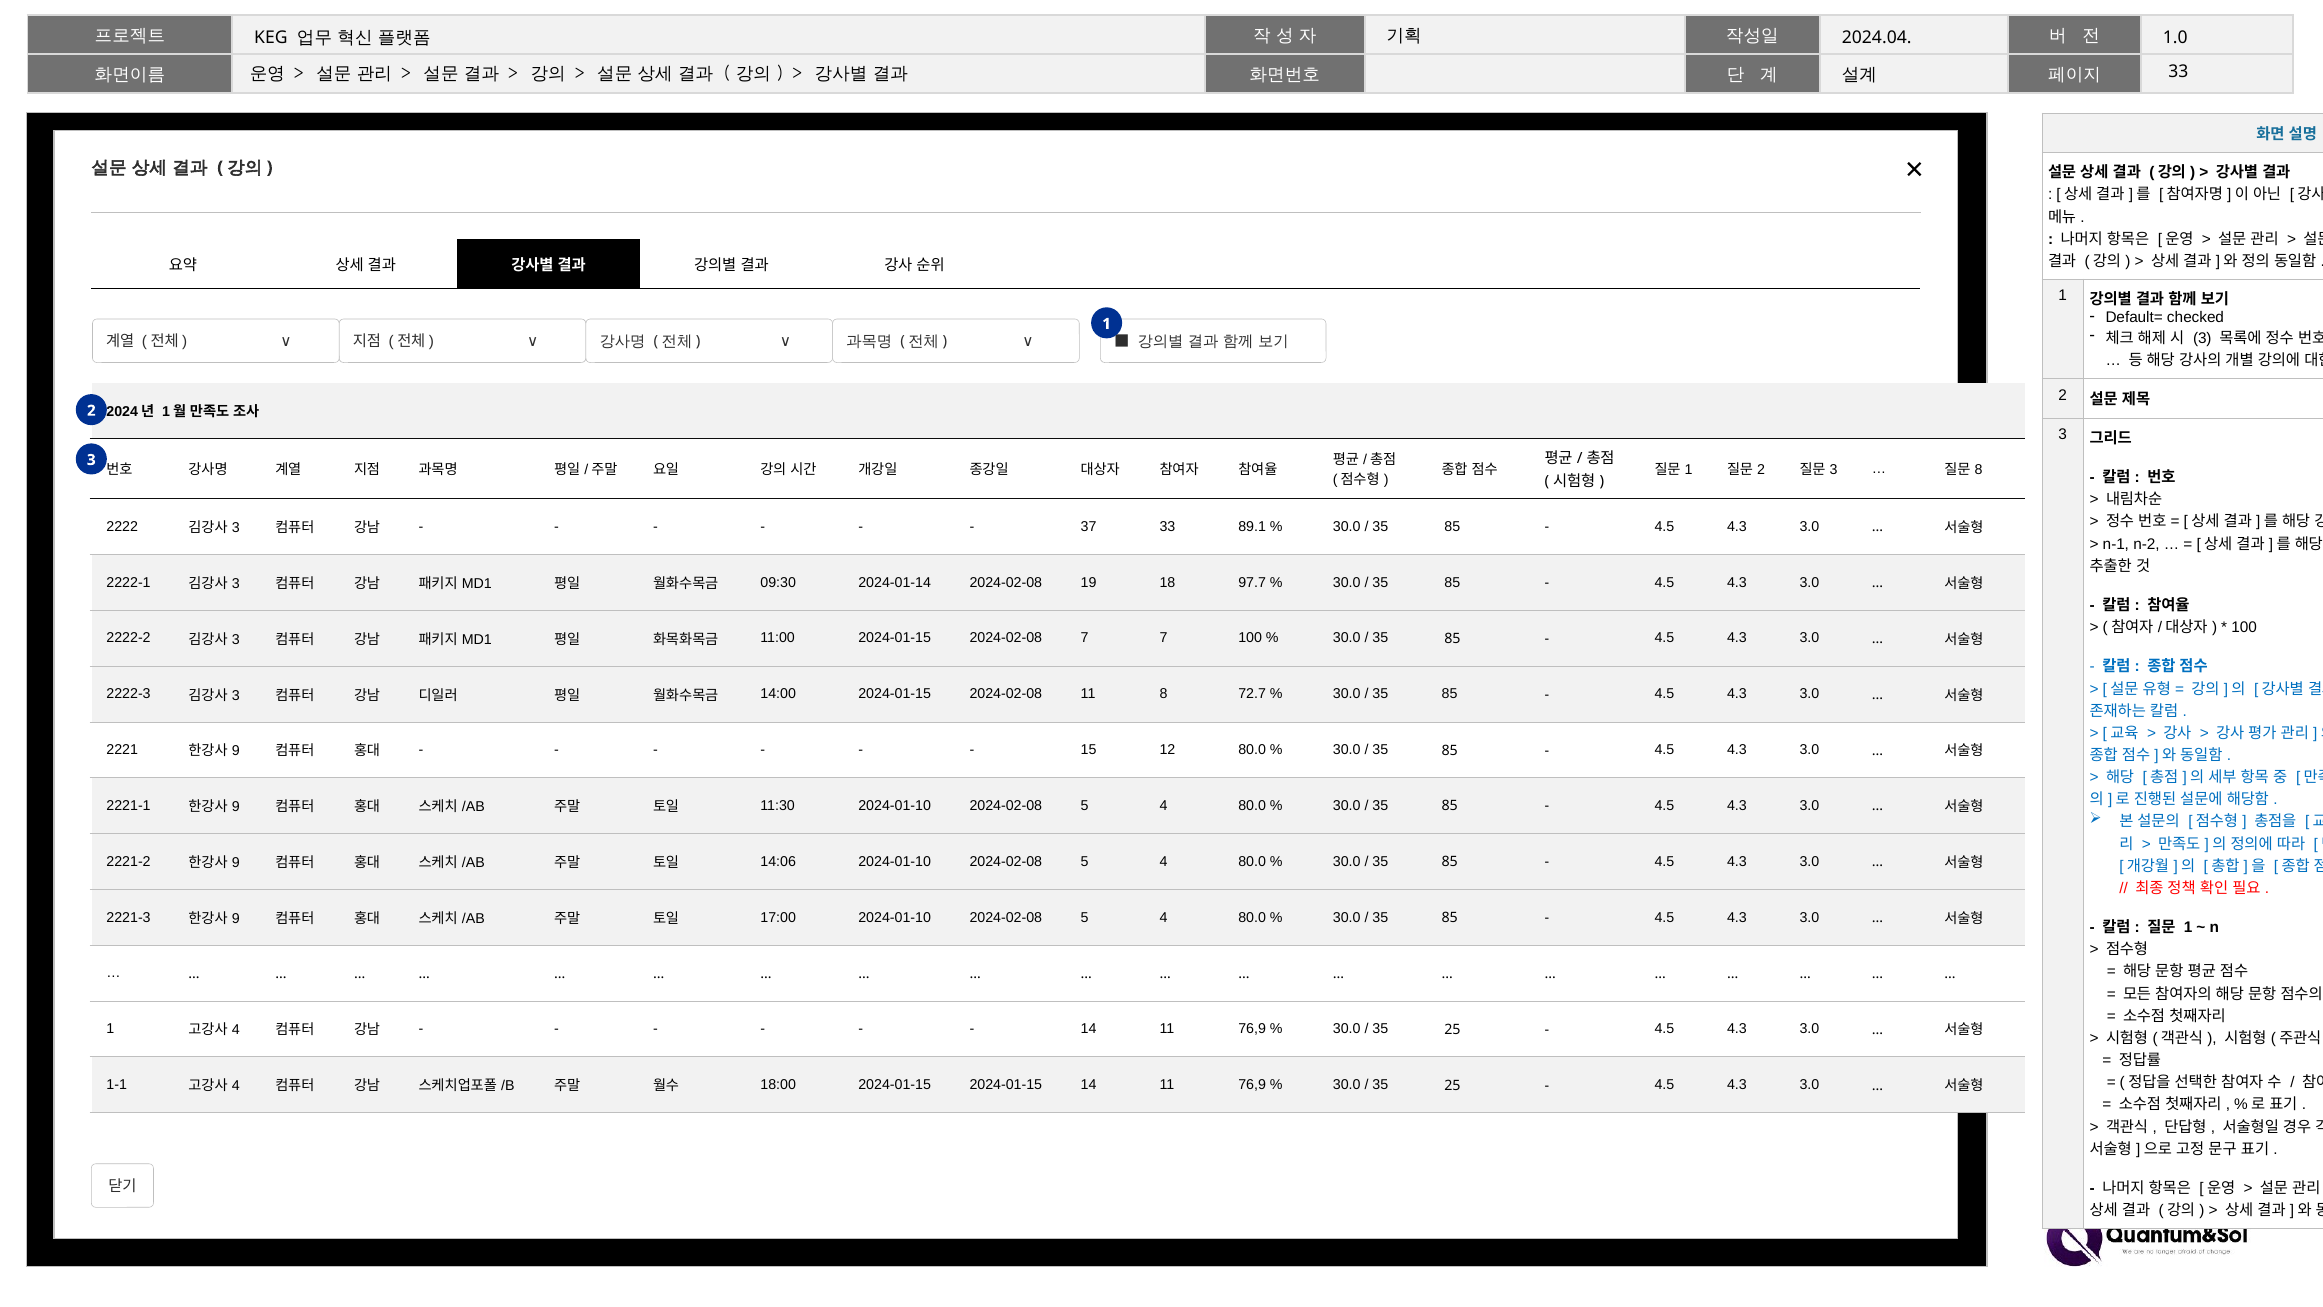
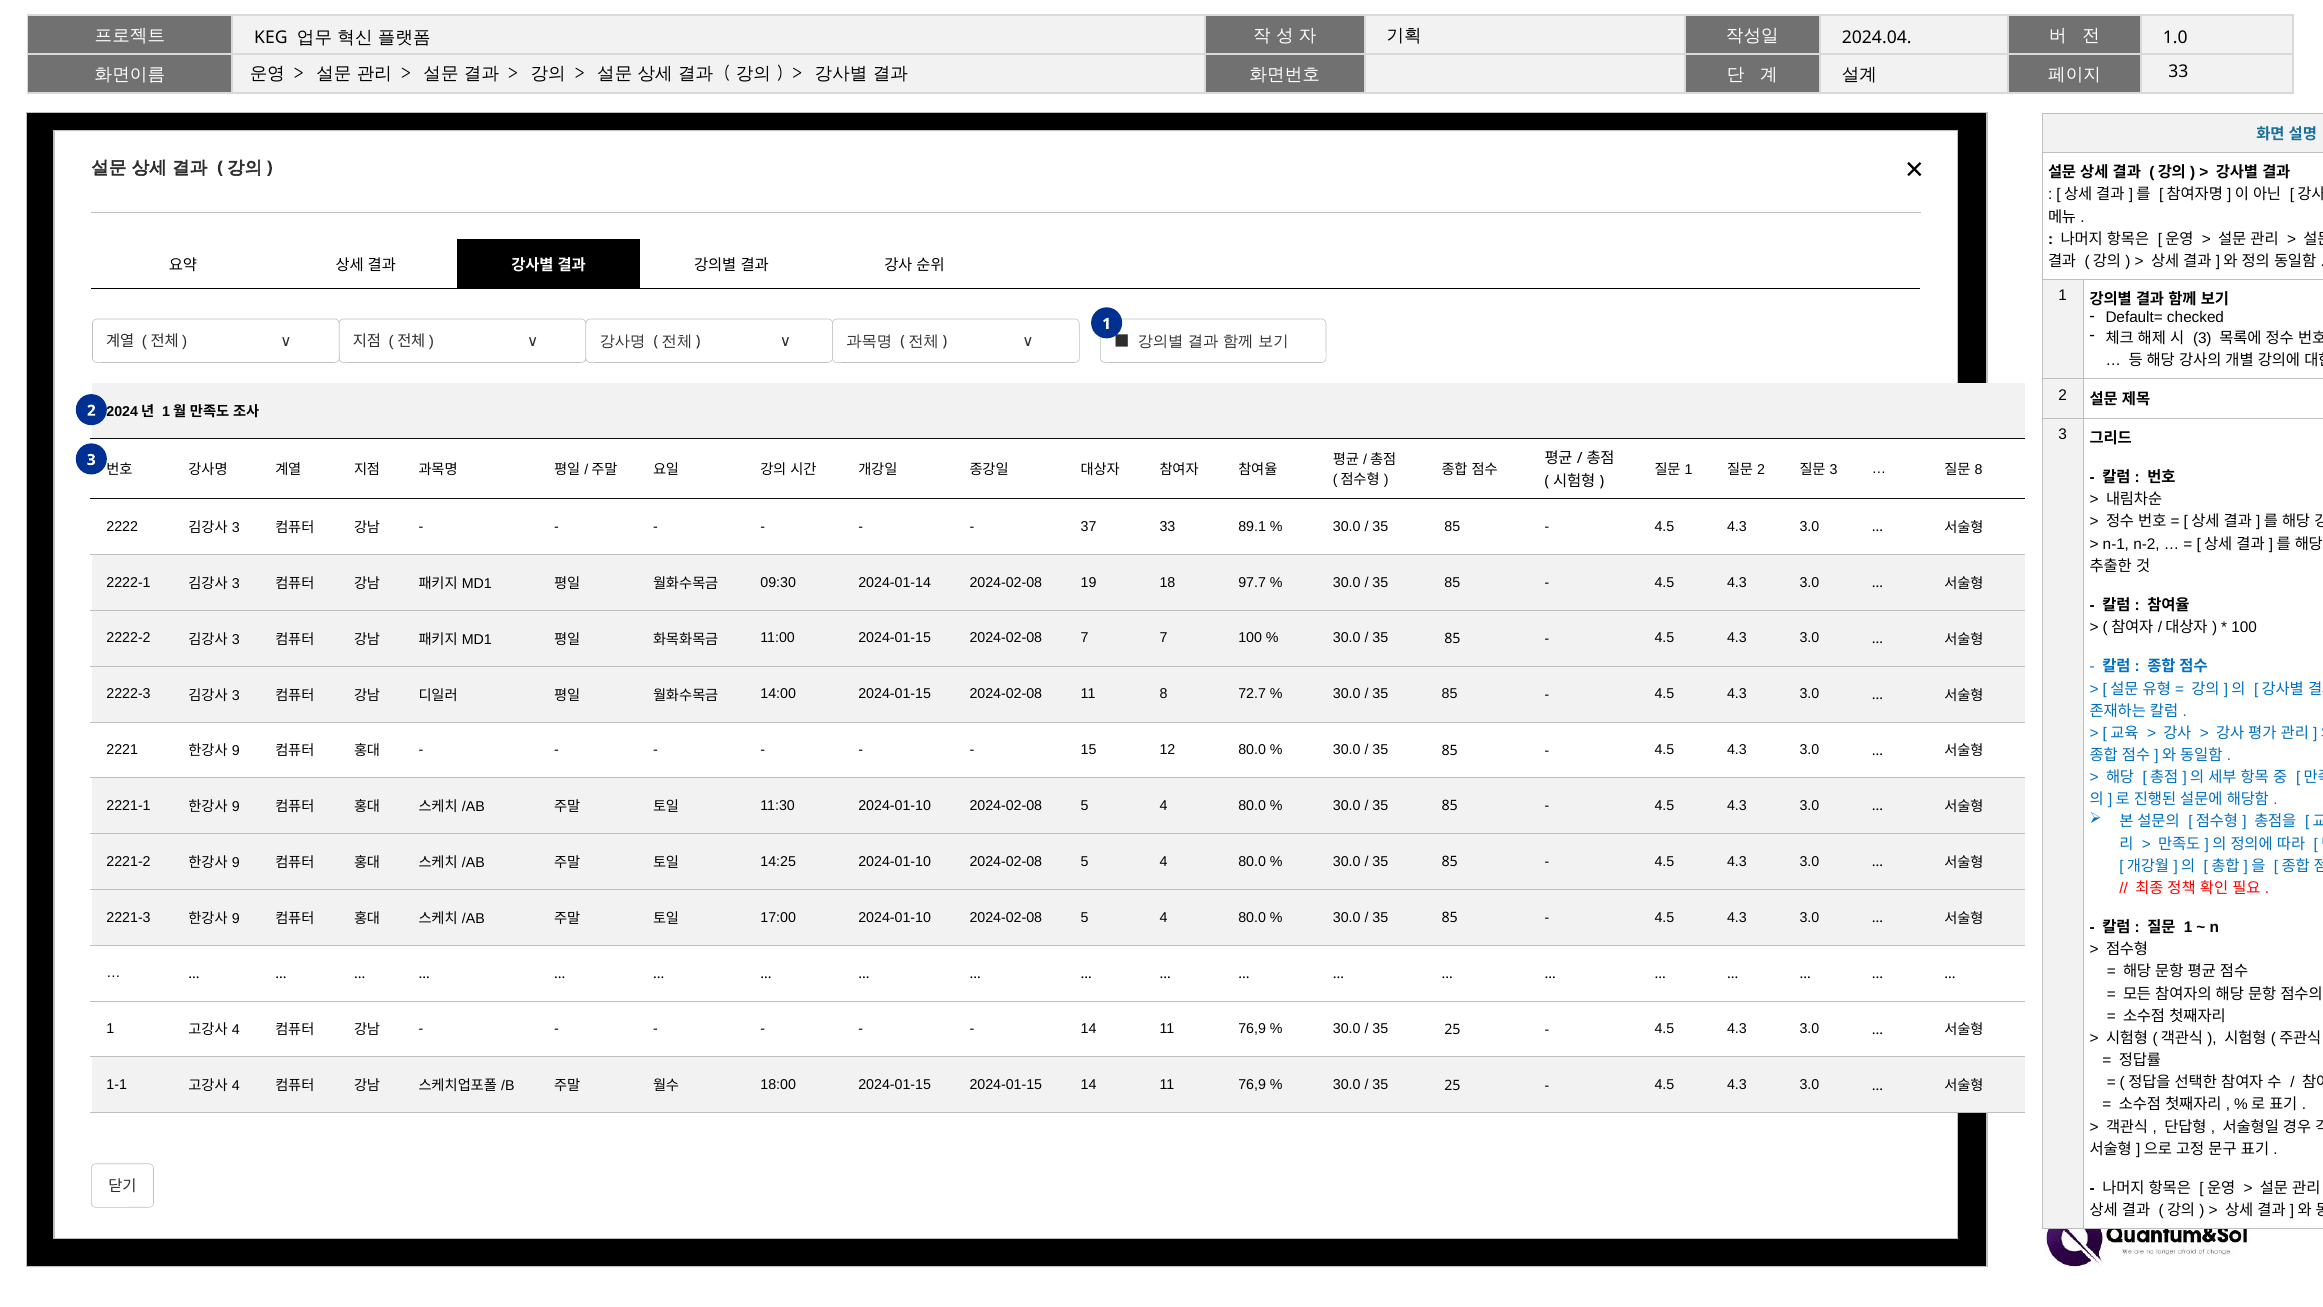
14:06: 14:06 -> 14:25
